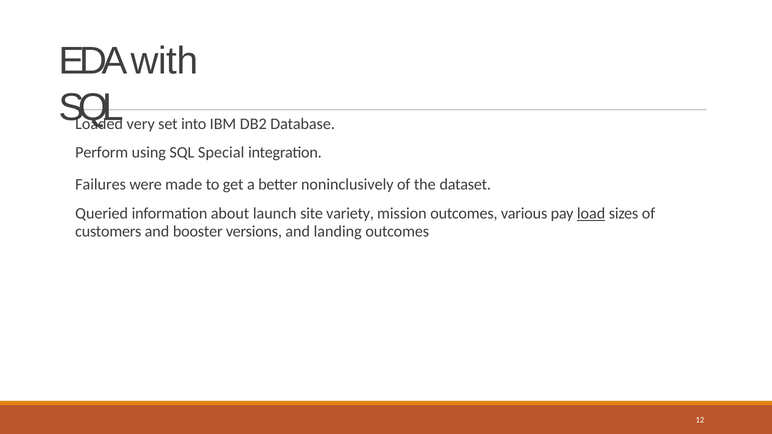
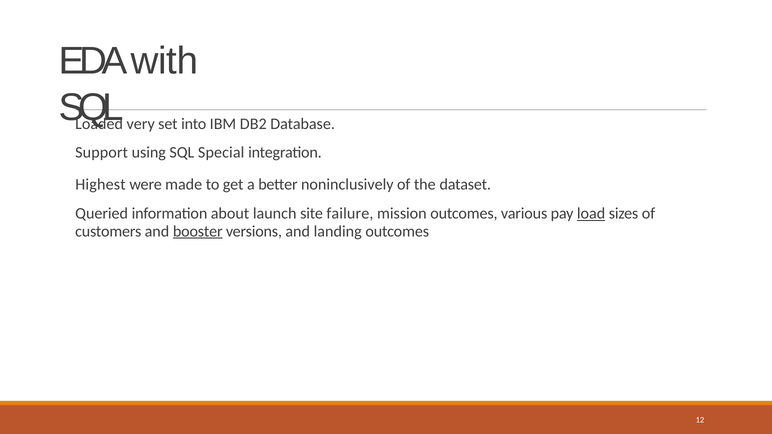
Perform: Perform -> Support
Failures: Failures -> Highest
variety: variety -> failure
booster underline: none -> present
